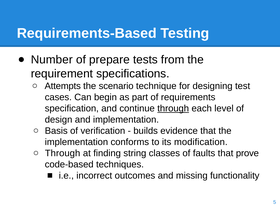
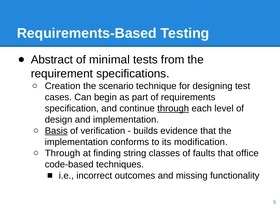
Number: Number -> Abstract
prepare: prepare -> minimal
Attempts: Attempts -> Creation
Basis underline: none -> present
prove: prove -> office
